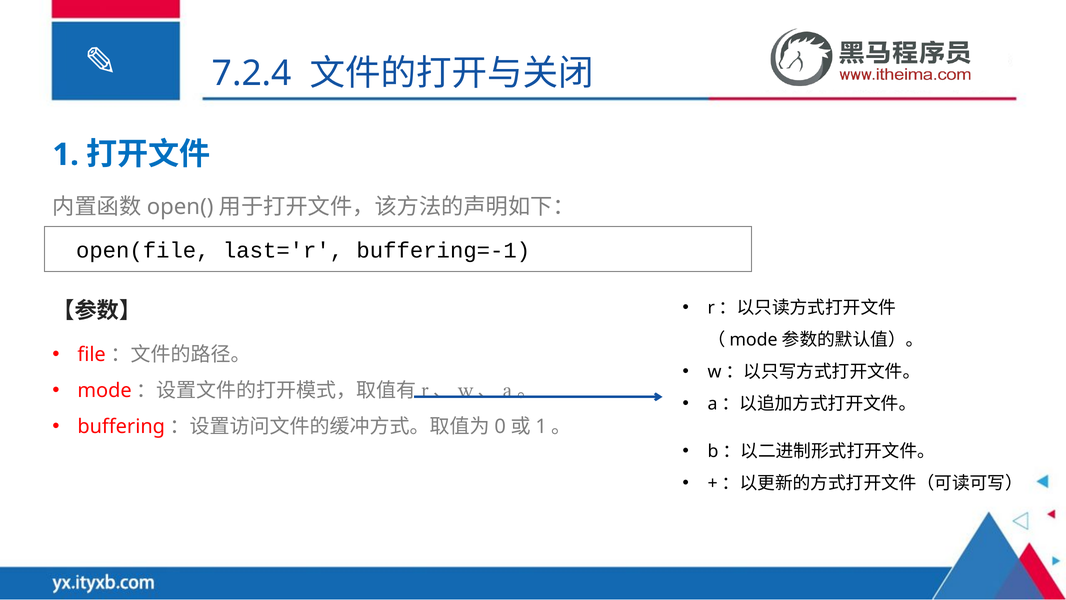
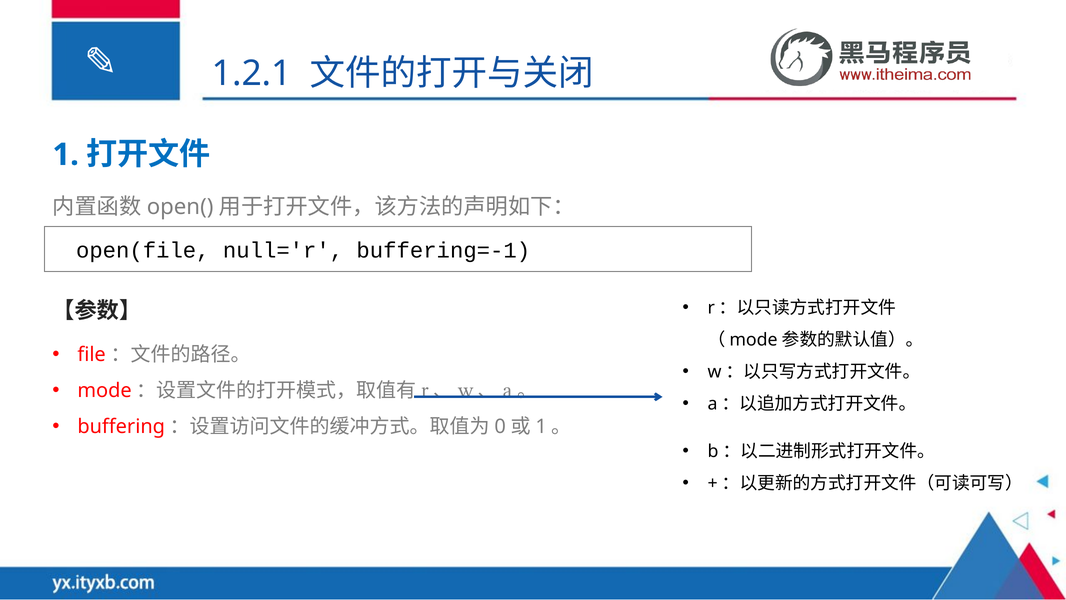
7.2.4: 7.2.4 -> 1.2.1
last='r: last='r -> null='r
